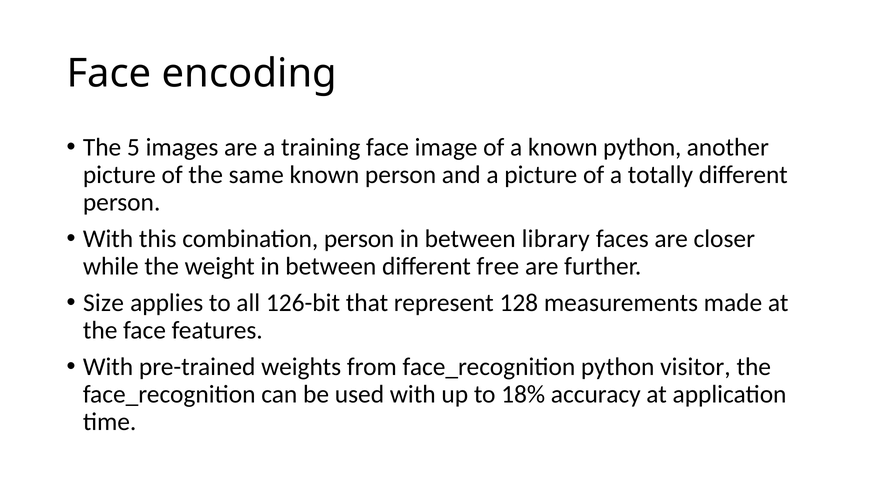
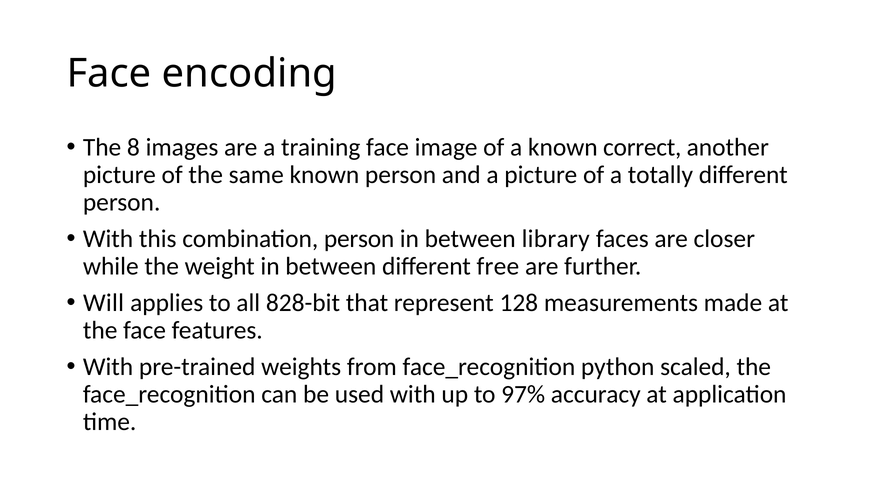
5: 5 -> 8
known python: python -> correct
Size: Size -> Will
126-bit: 126-bit -> 828-bit
visitor: visitor -> scaled
18%: 18% -> 97%
